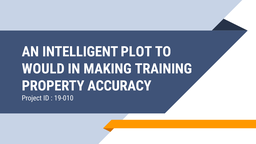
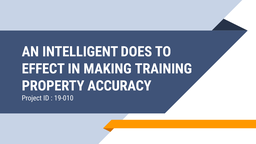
PLOT: PLOT -> DOES
WOULD: WOULD -> EFFECT
